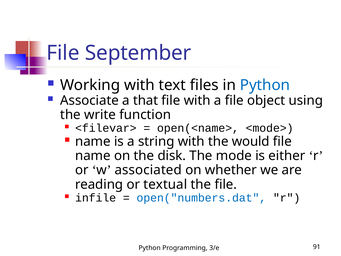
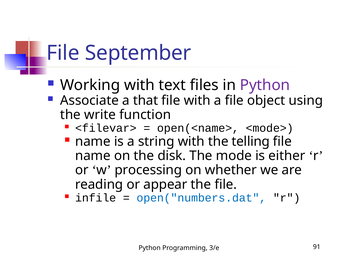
Python at (265, 85) colour: blue -> purple
would: would -> telling
associated: associated -> processing
textual: textual -> appear
